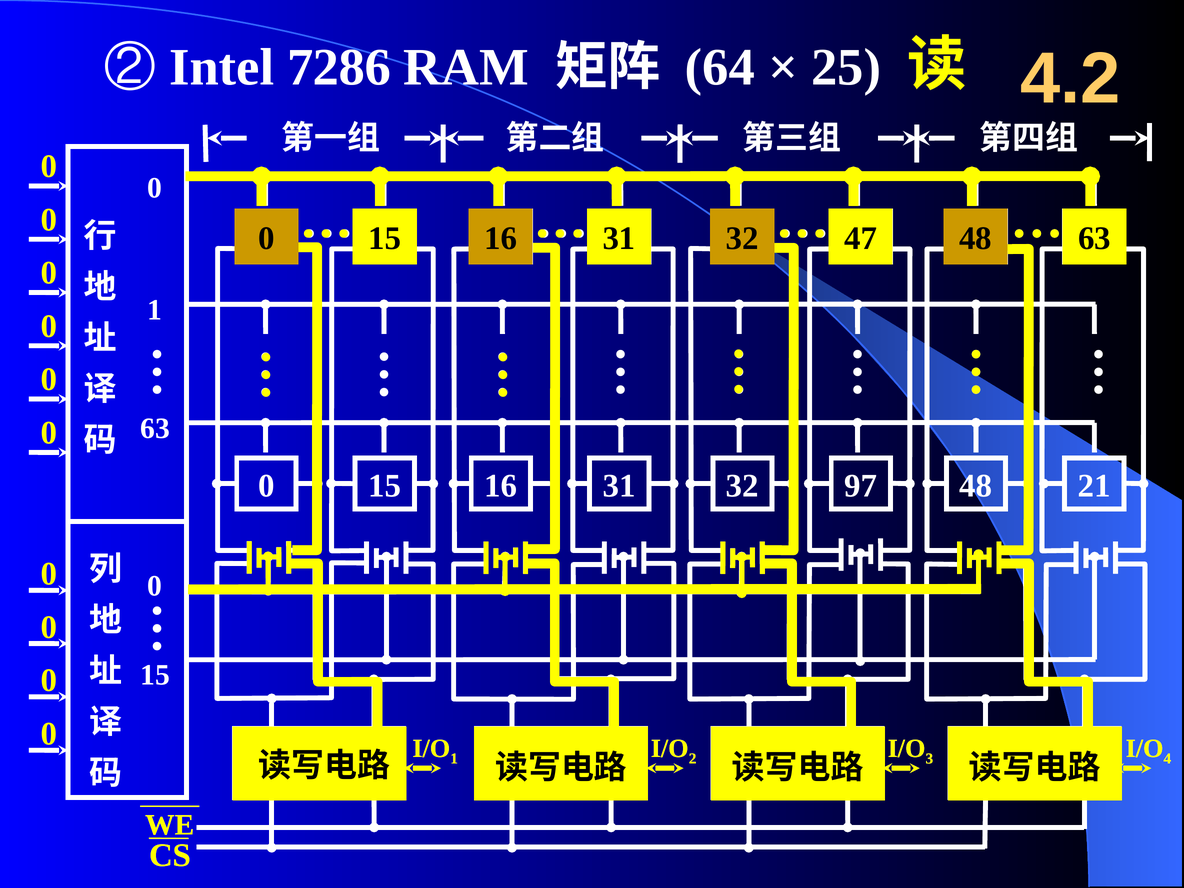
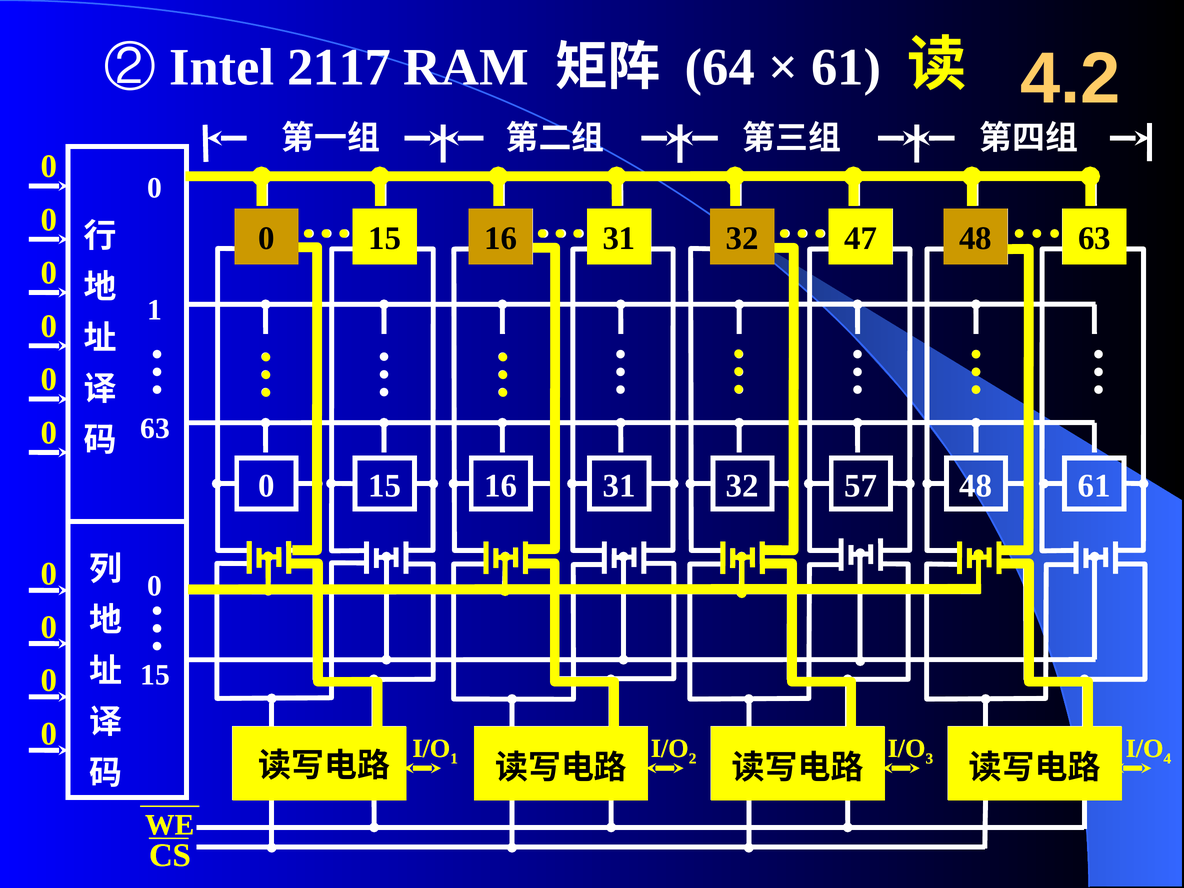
7286: 7286 -> 2117
25 at (846, 67): 25 -> 61
97: 97 -> 57
32 21: 21 -> 61
